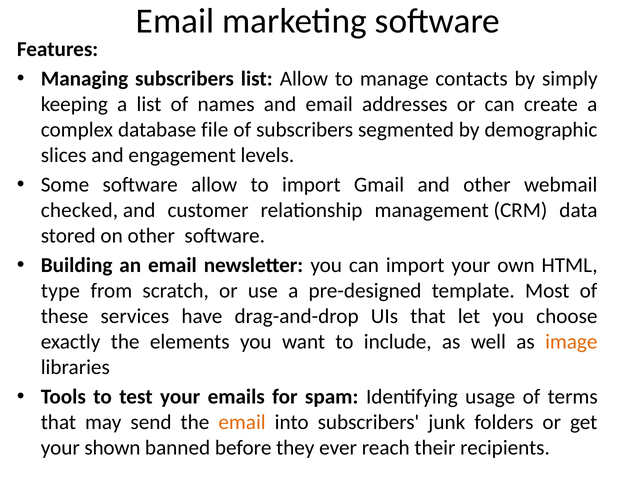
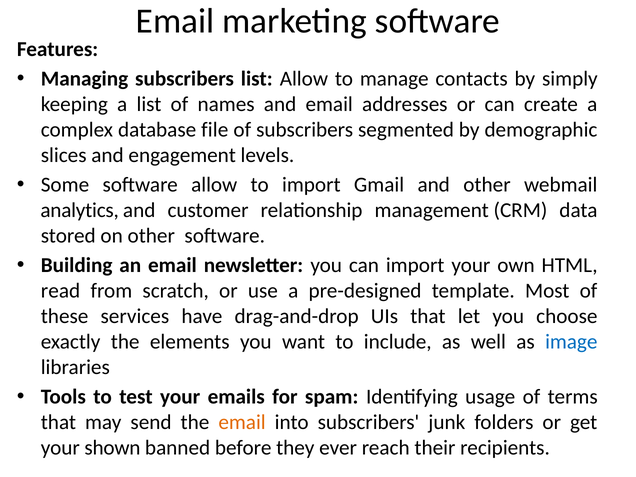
checked: checked -> analytics
type: type -> read
image colour: orange -> blue
